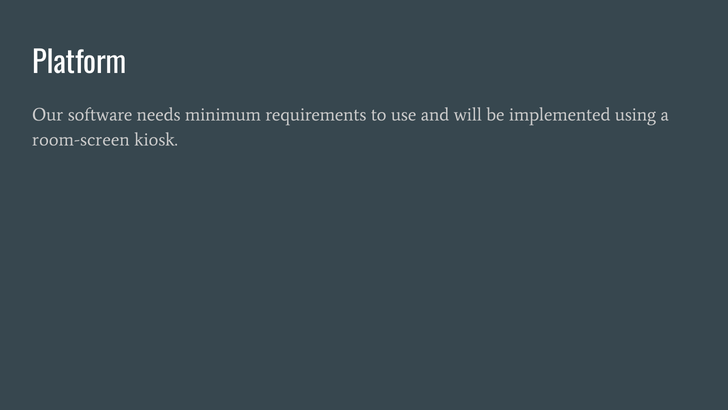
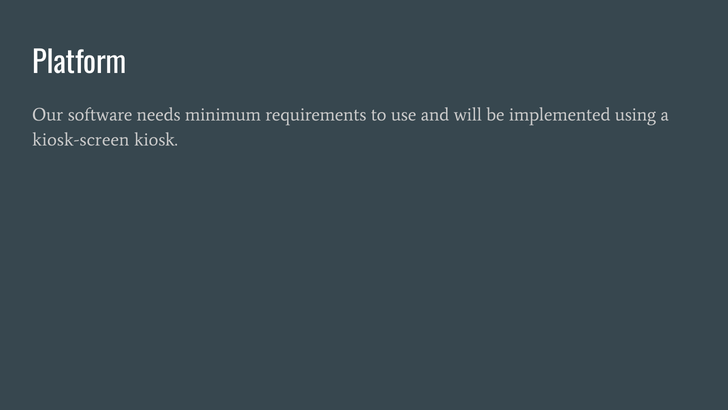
room-screen: room-screen -> kiosk-screen
